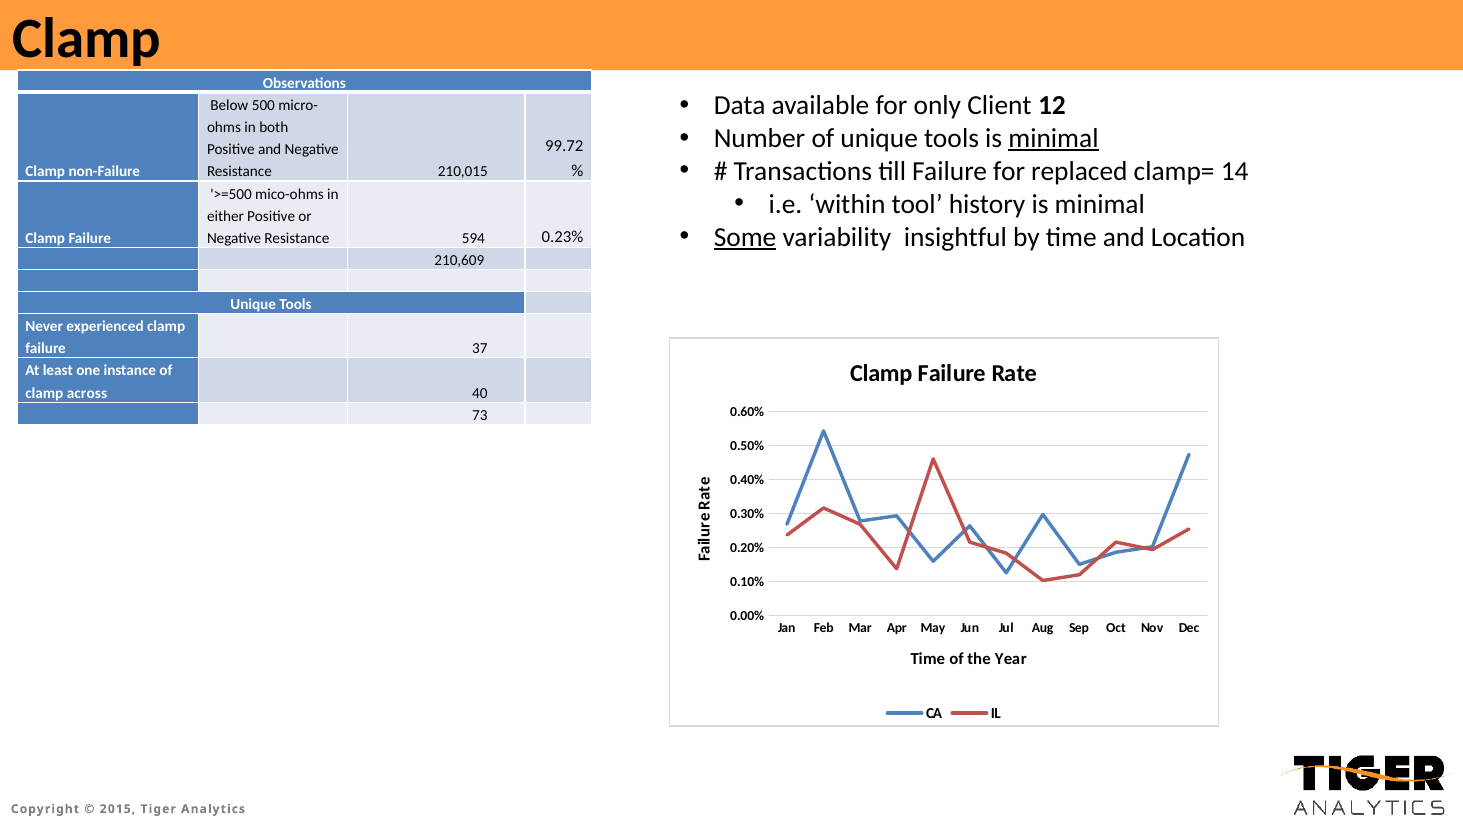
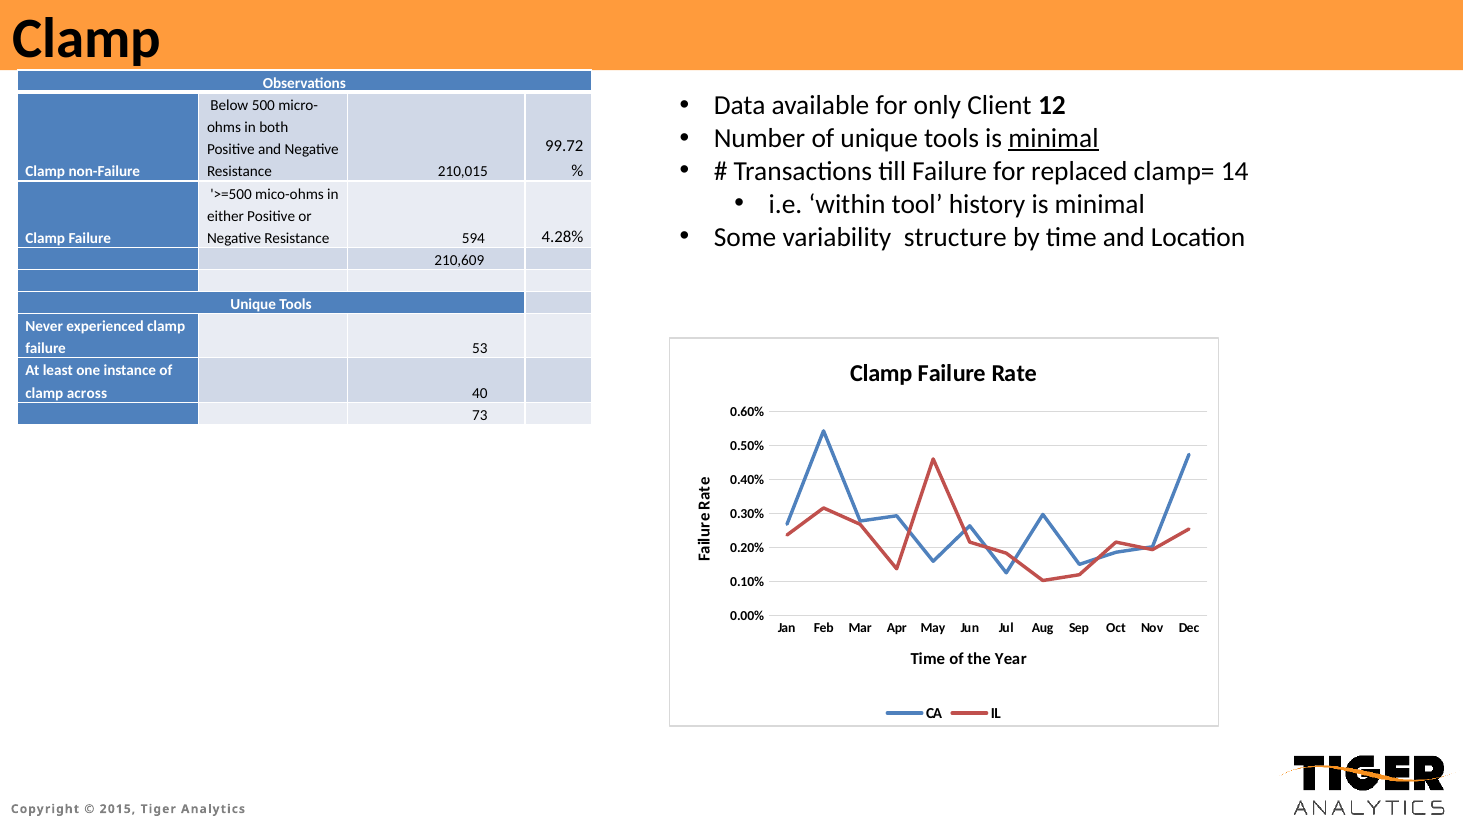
Some underline: present -> none
insightful: insightful -> structure
0.23%: 0.23% -> 4.28%
37: 37 -> 53
